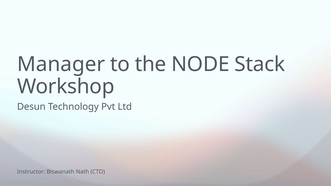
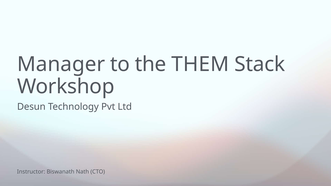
NODE: NODE -> THEM
